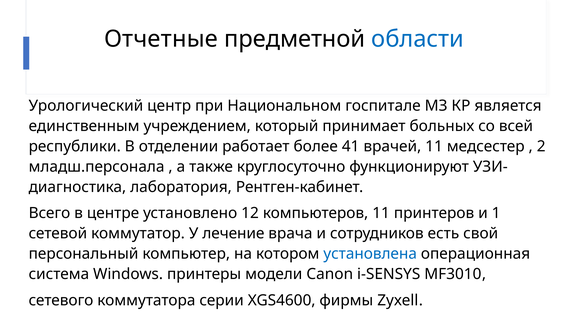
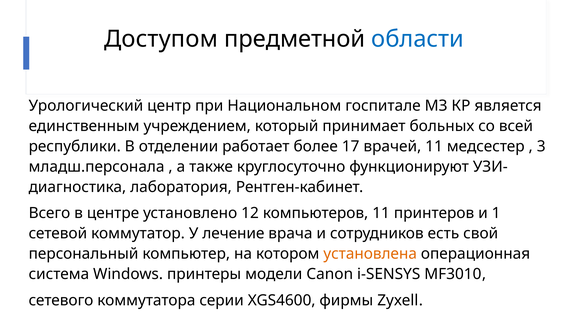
Отчетные: Отчетные -> Доступом
41: 41 -> 17
2: 2 -> 3
установлена colour: blue -> orange
